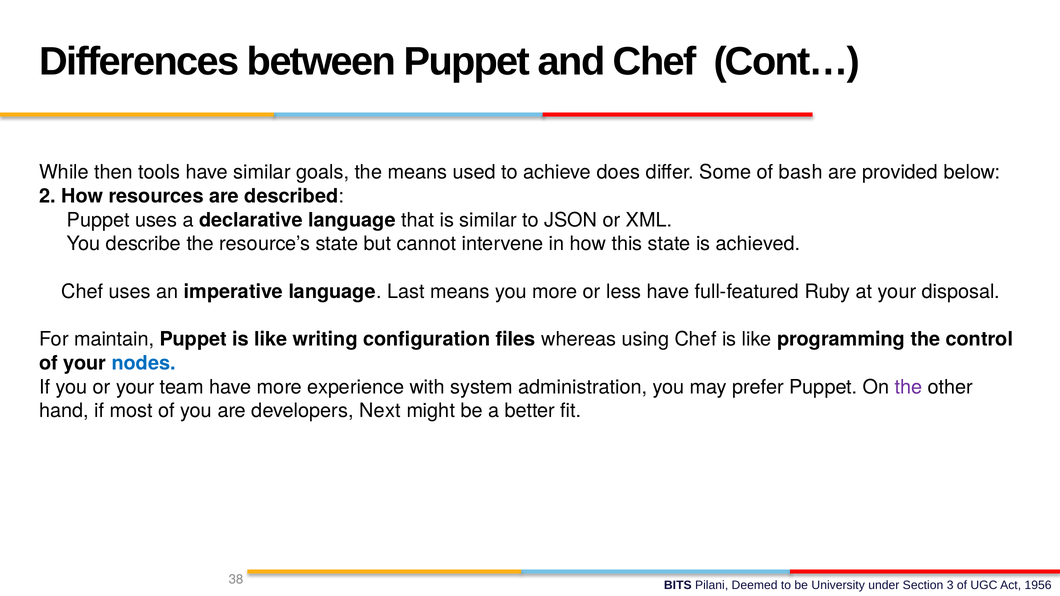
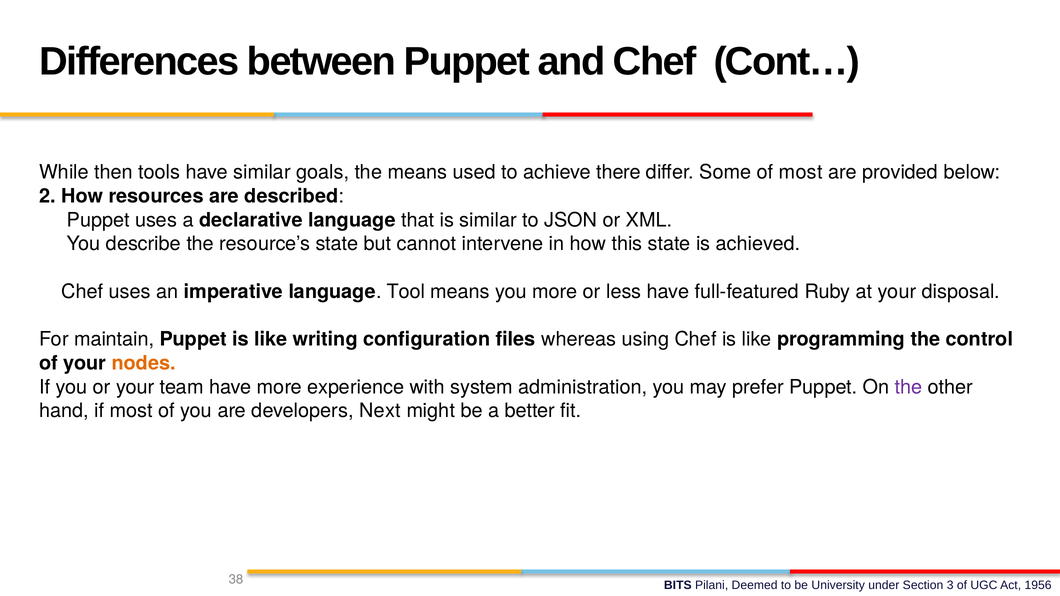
does: does -> there
of bash: bash -> most
Last: Last -> Tool
nodes colour: blue -> orange
